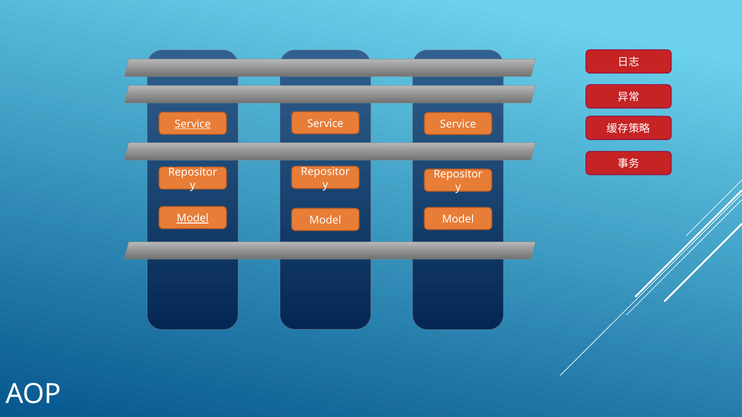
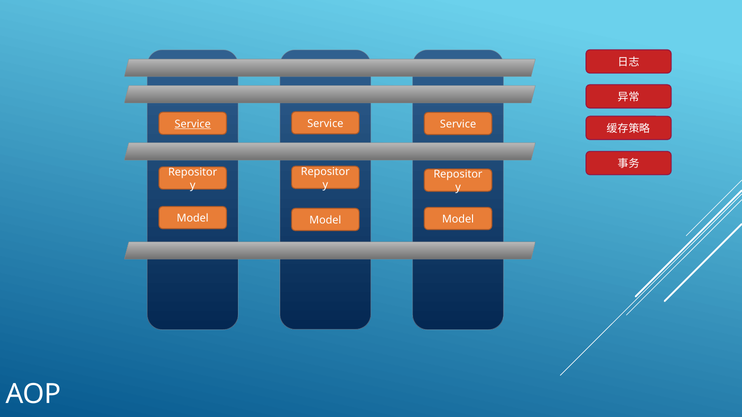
Model at (193, 219) underline: present -> none
